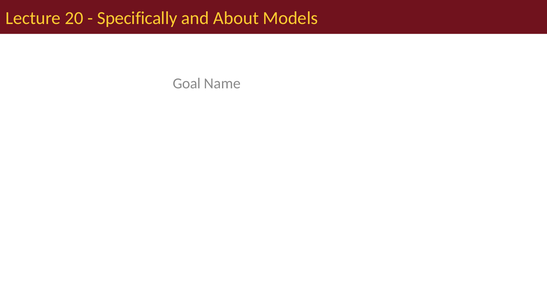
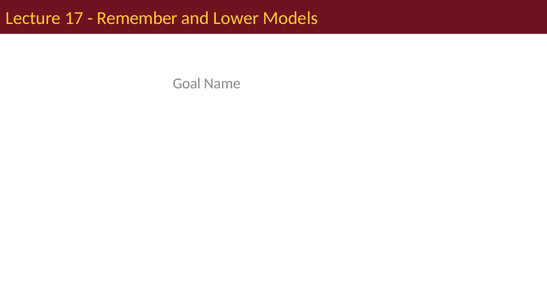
20: 20 -> 17
Specifically: Specifically -> Remember
About: About -> Lower
